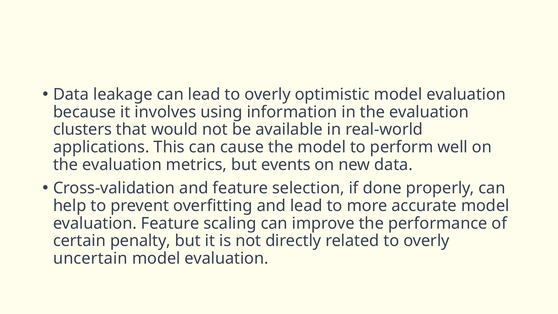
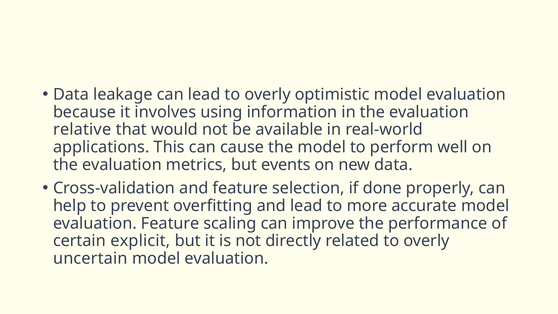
clusters: clusters -> relative
penalty: penalty -> explicit
